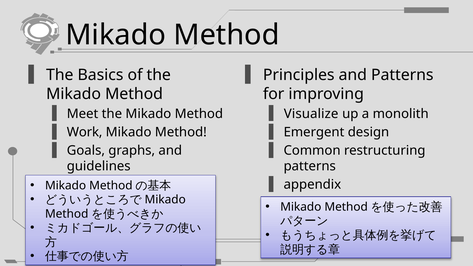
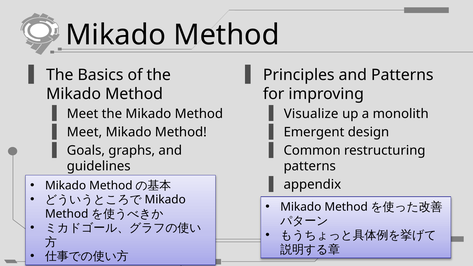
Work at (85, 132): Work -> Meet
